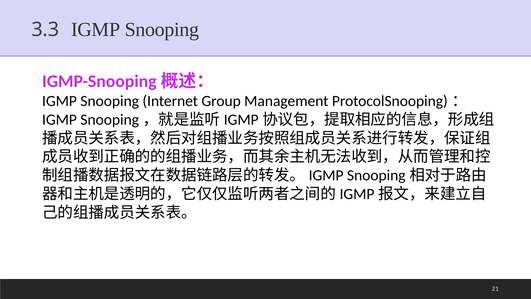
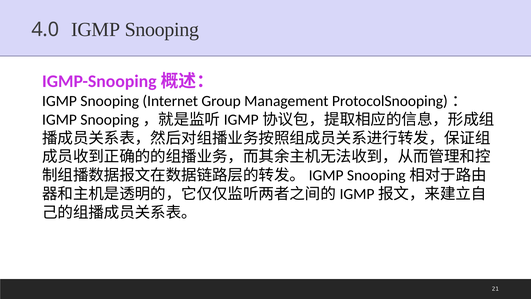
3.3: 3.3 -> 4.0
